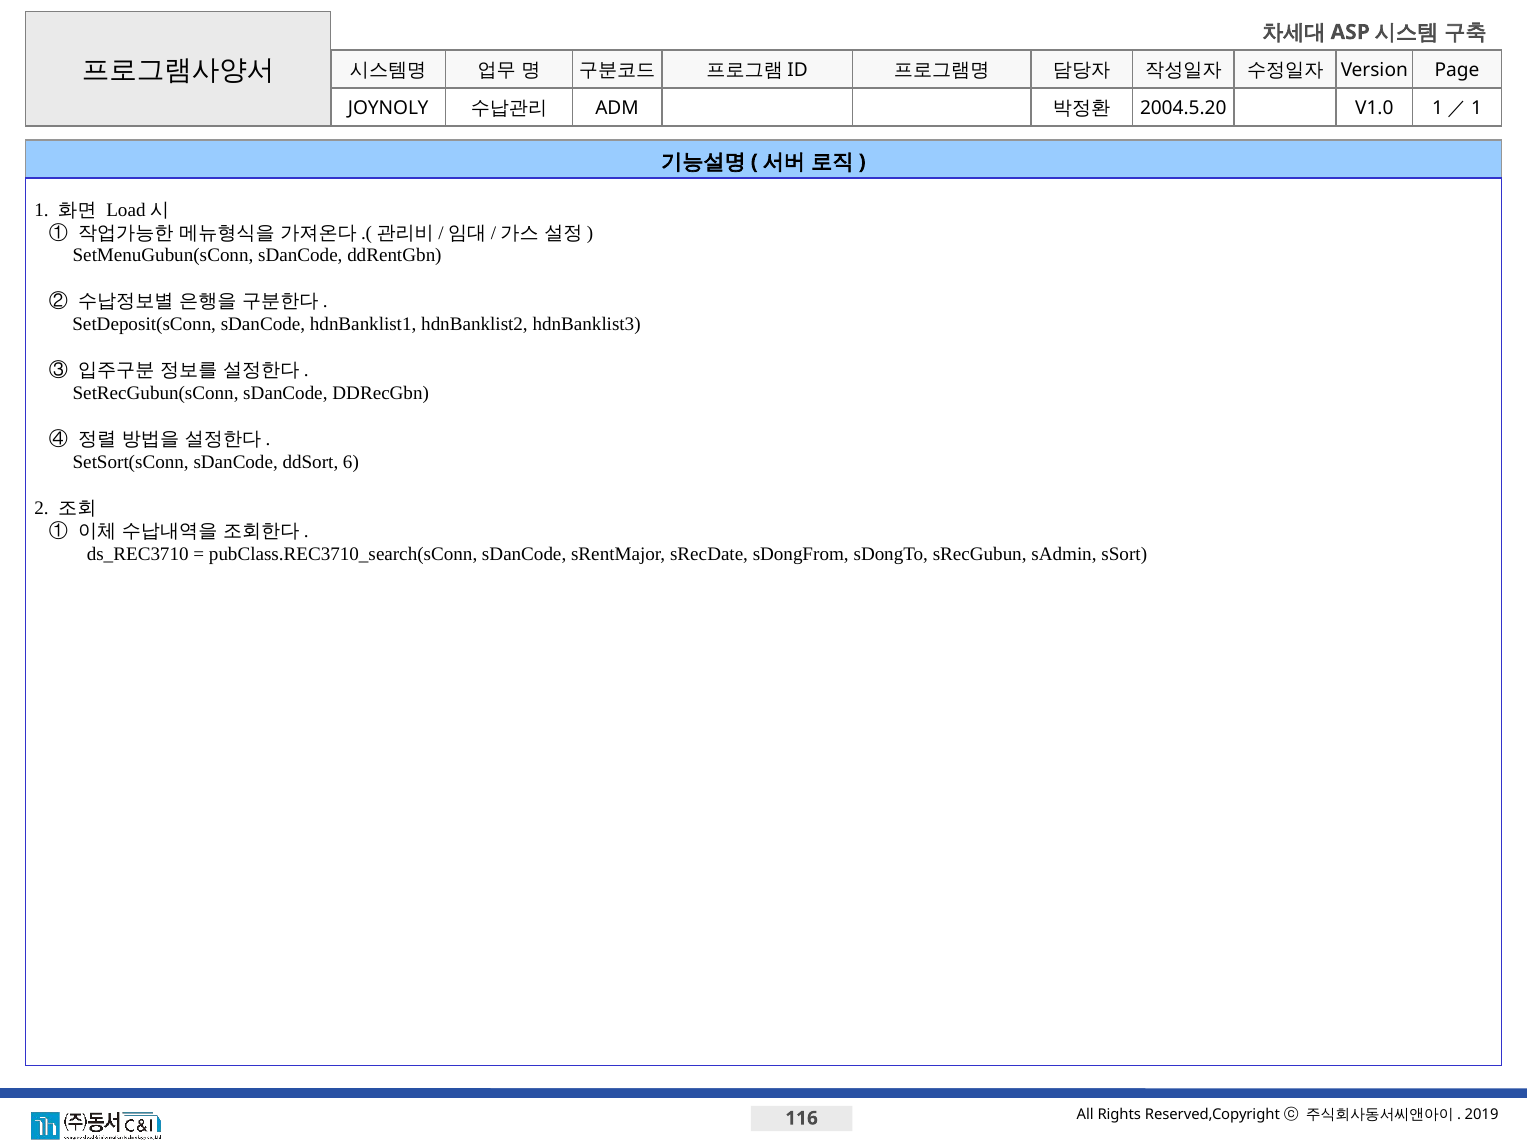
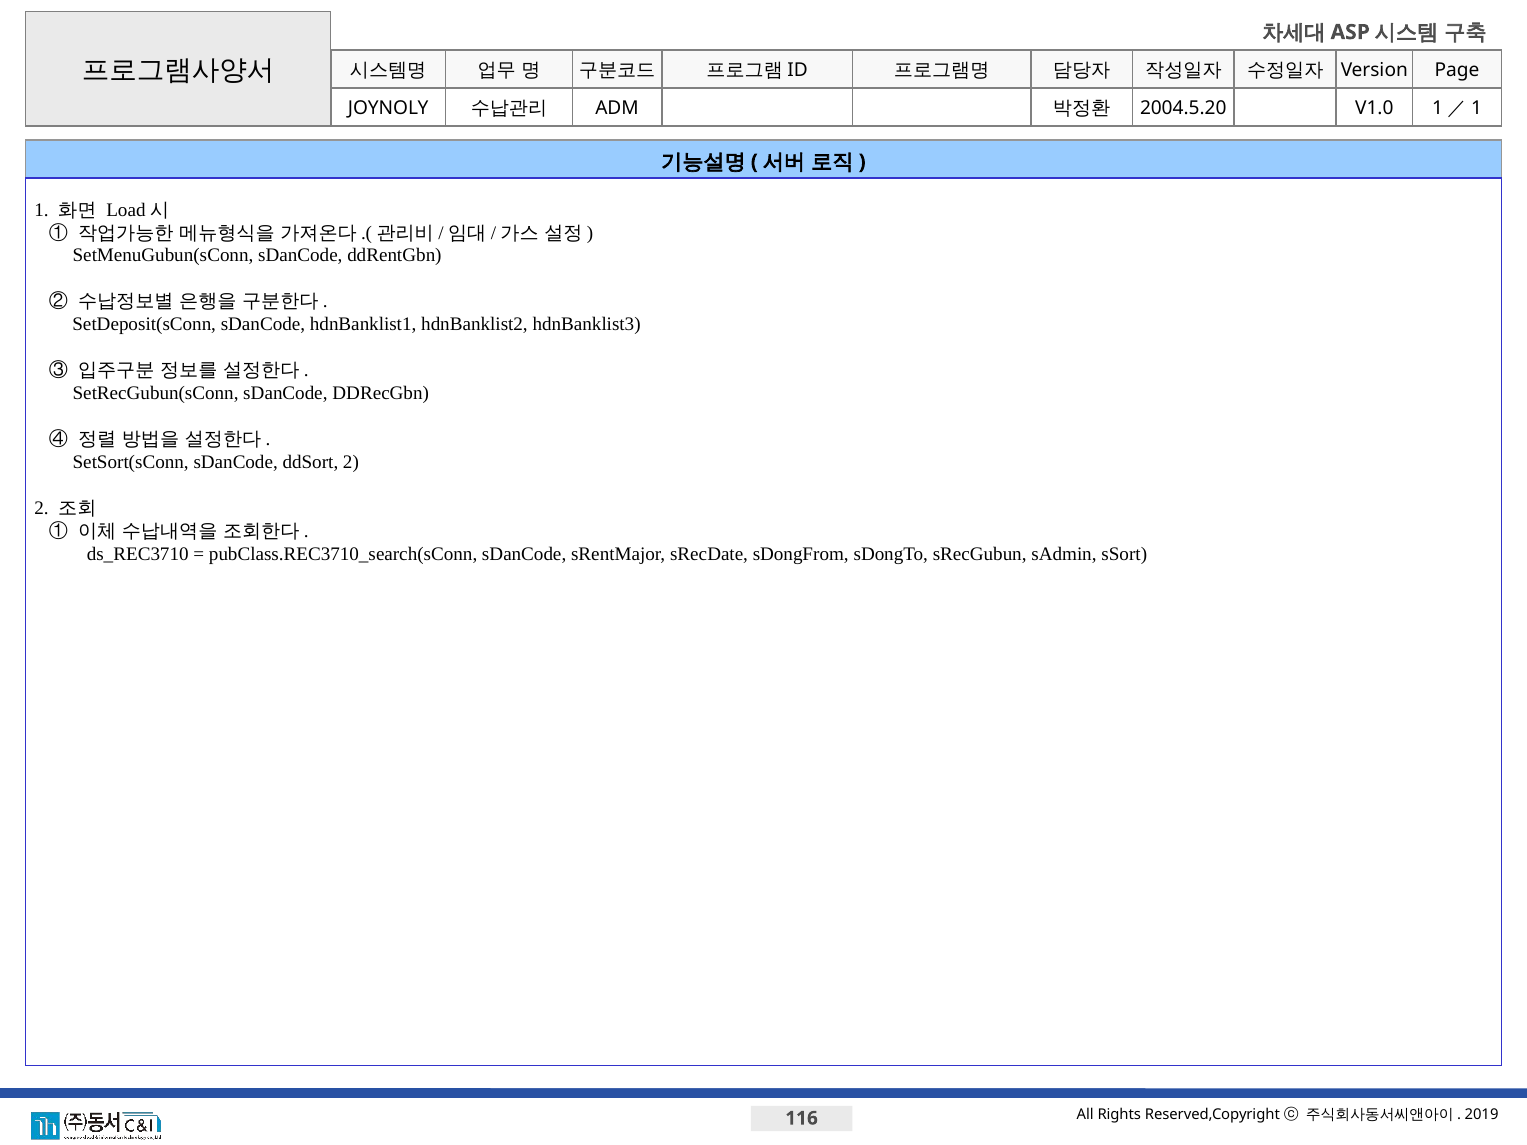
ddSort 6: 6 -> 2
